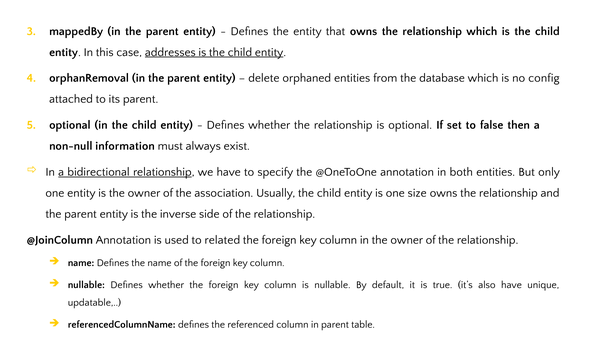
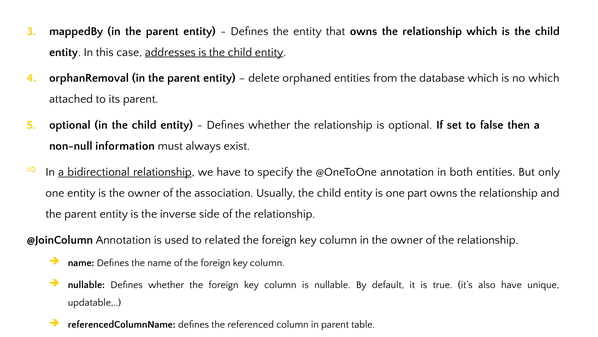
no config: config -> which
size: size -> part
